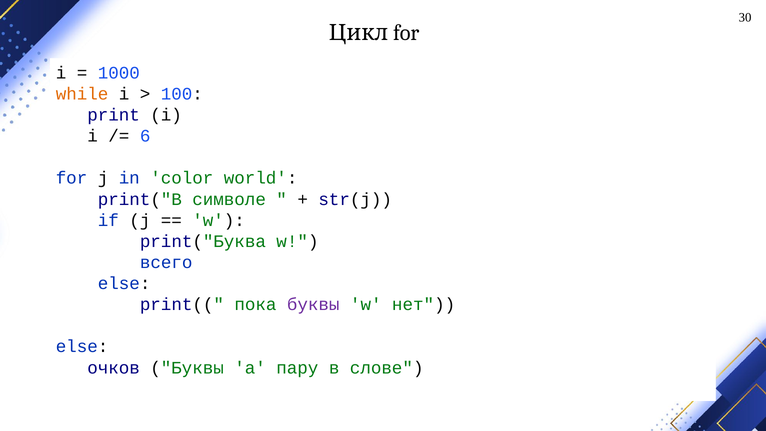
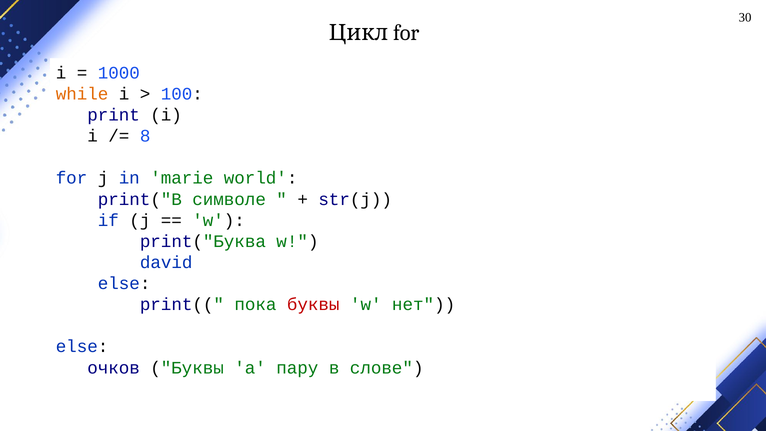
6: 6 -> 8
color: color -> marie
всего: всего -> david
буквы at (313, 304) colour: purple -> red
